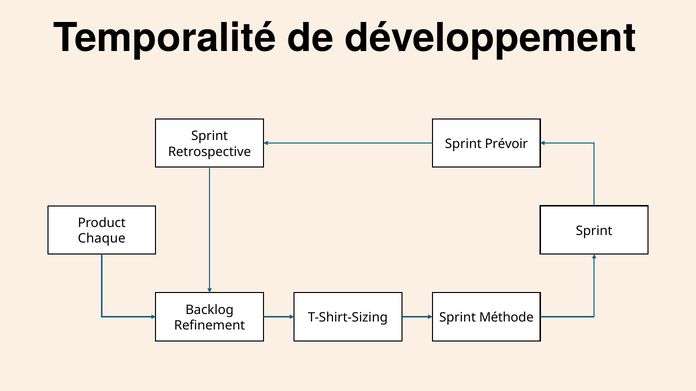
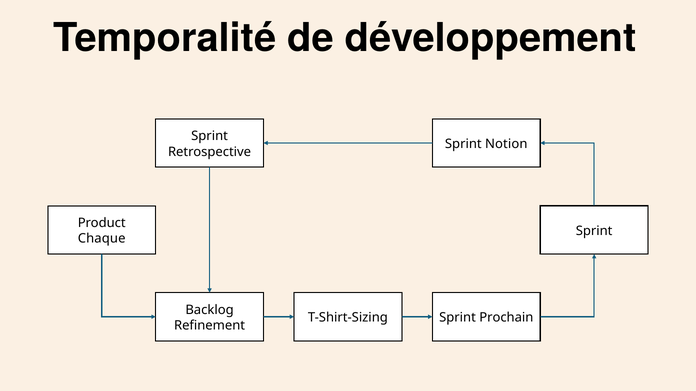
Prévoir: Prévoir -> Notion
Méthode: Méthode -> Prochain
